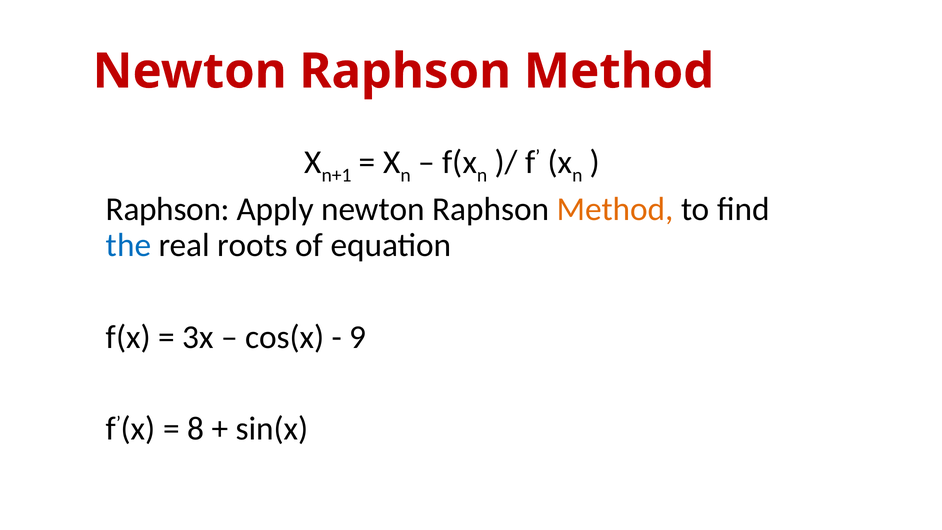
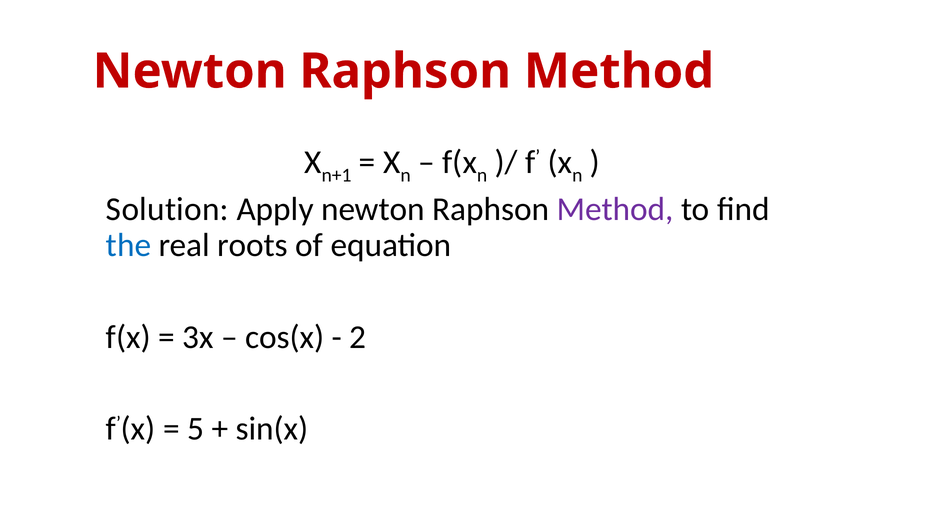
Raphson at (168, 209): Raphson -> Solution
Method at (615, 209) colour: orange -> purple
9: 9 -> 2
8: 8 -> 5
